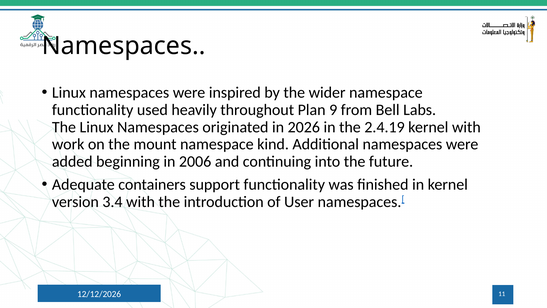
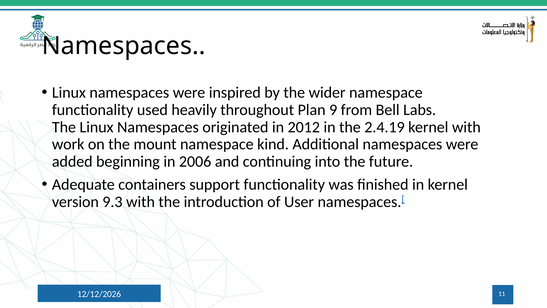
2026: 2026 -> 2012
3.4: 3.4 -> 9.3
